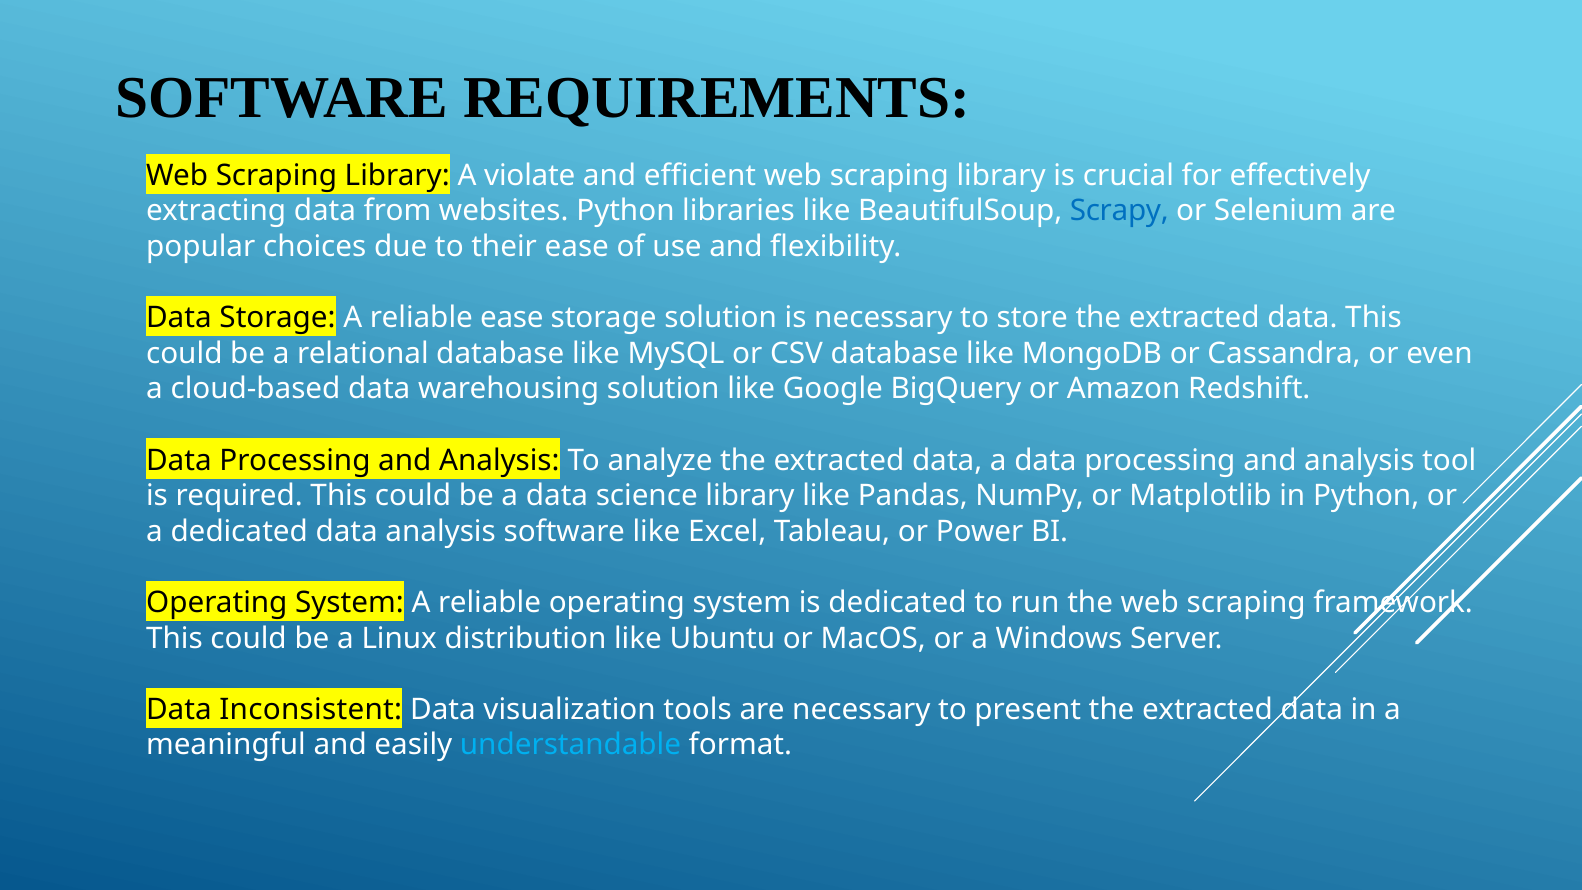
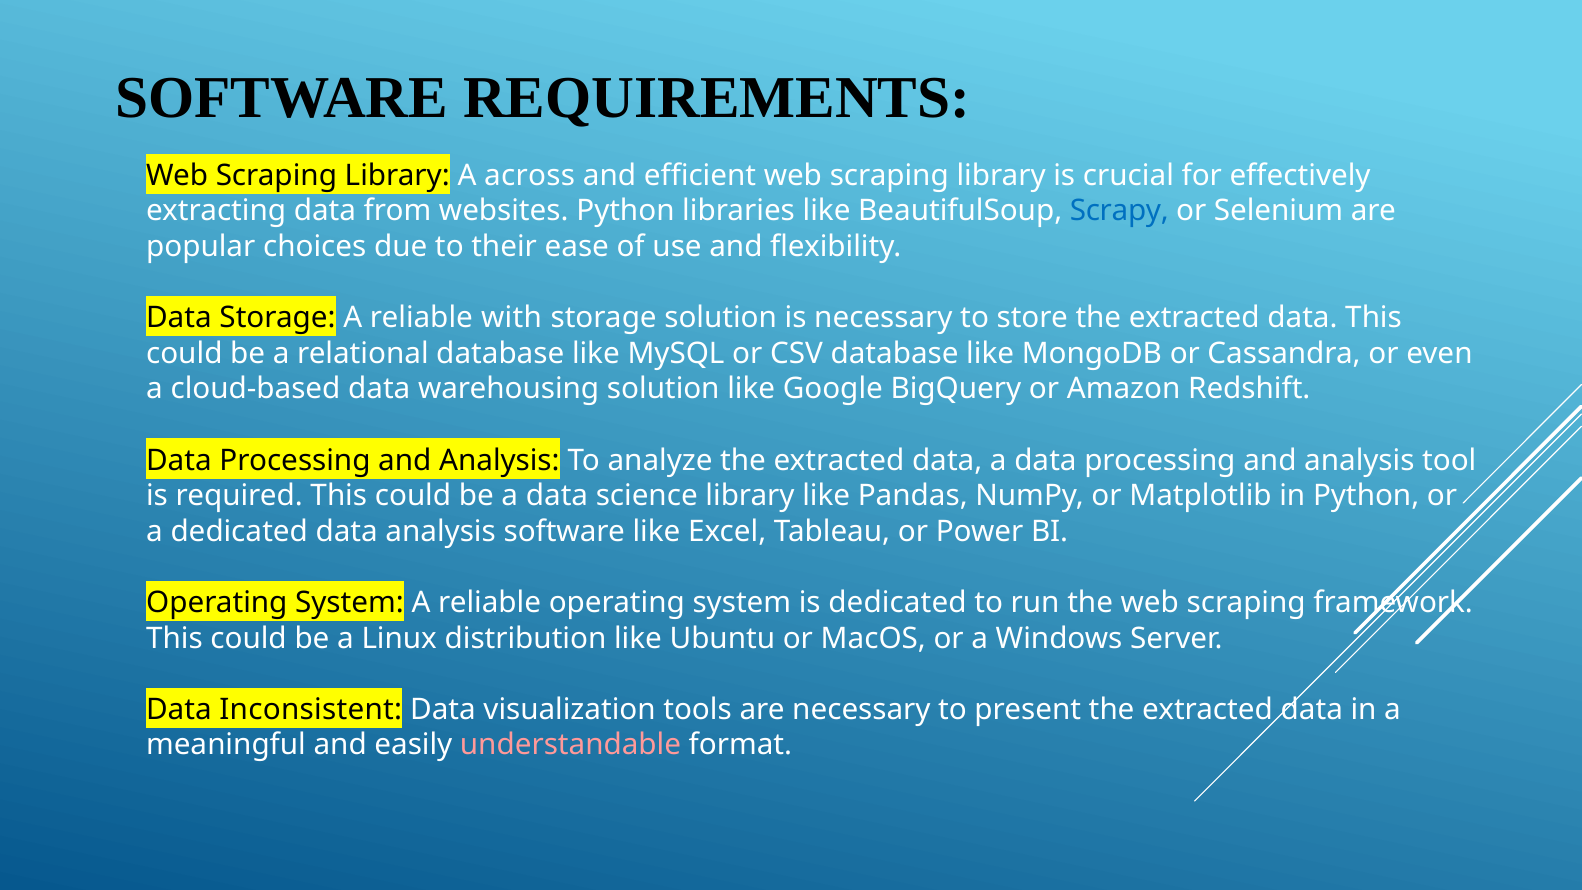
violate: violate -> across
reliable ease: ease -> with
understandable colour: light blue -> pink
